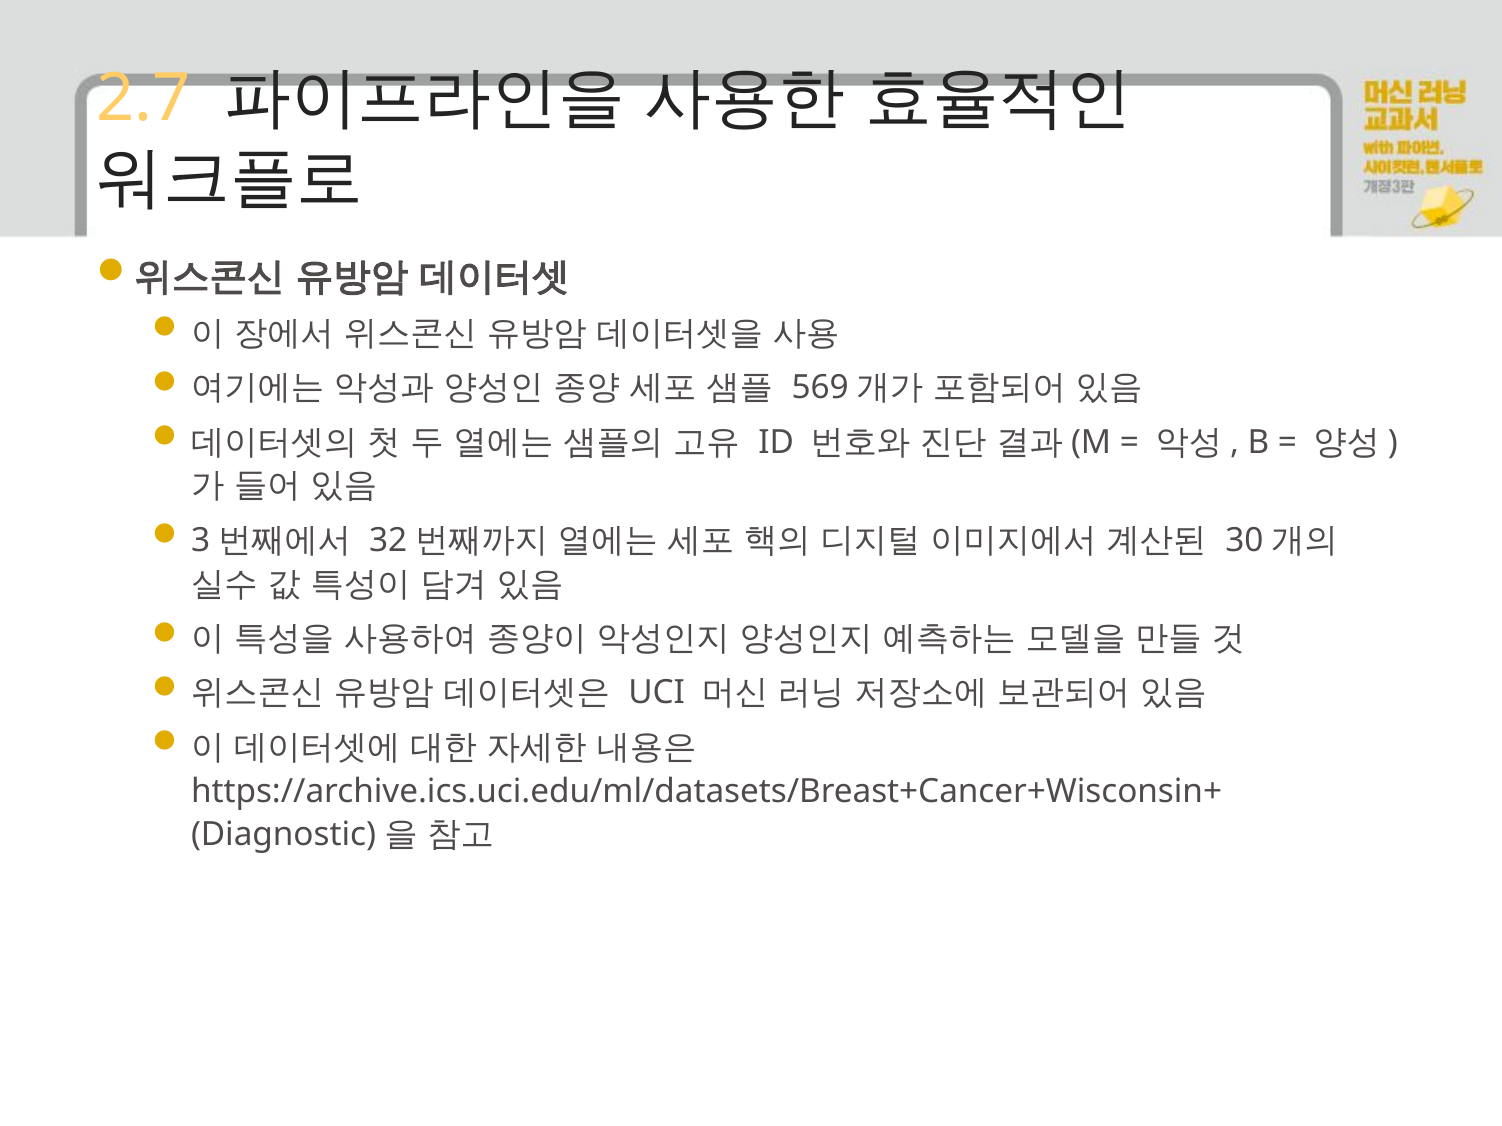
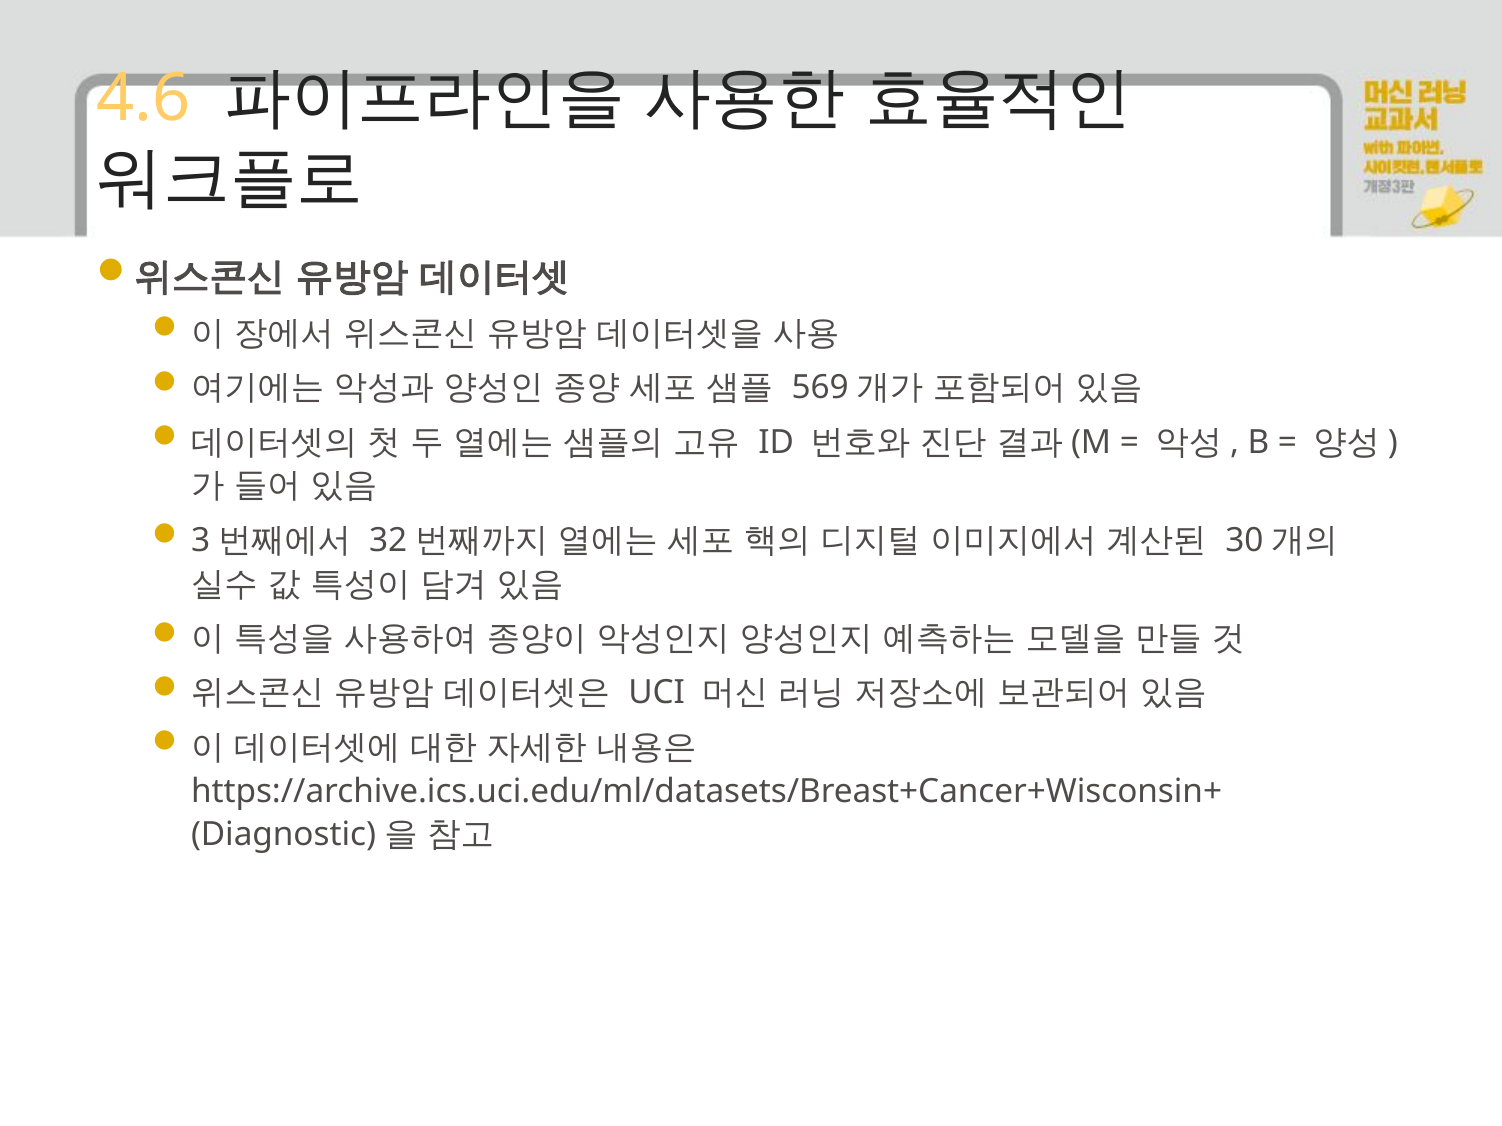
2.7: 2.7 -> 4.6
